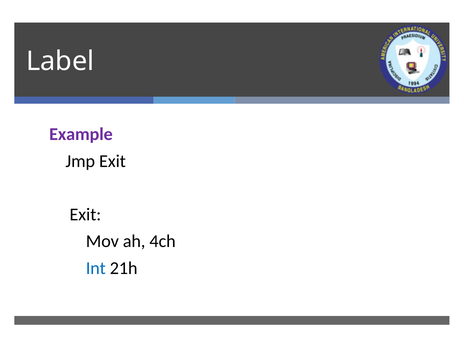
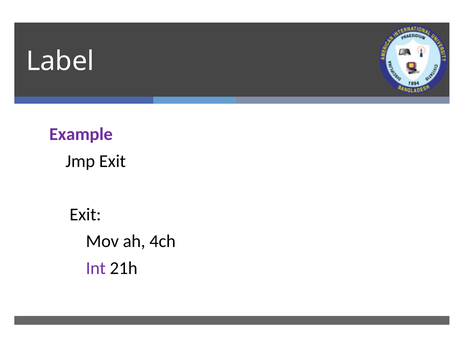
Int colour: blue -> purple
